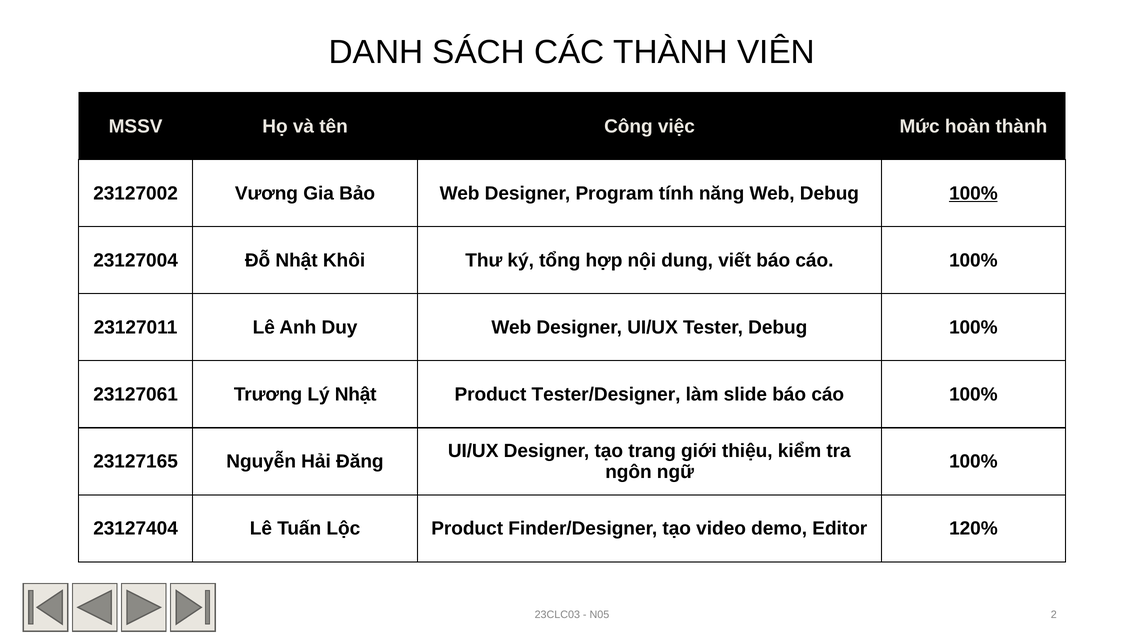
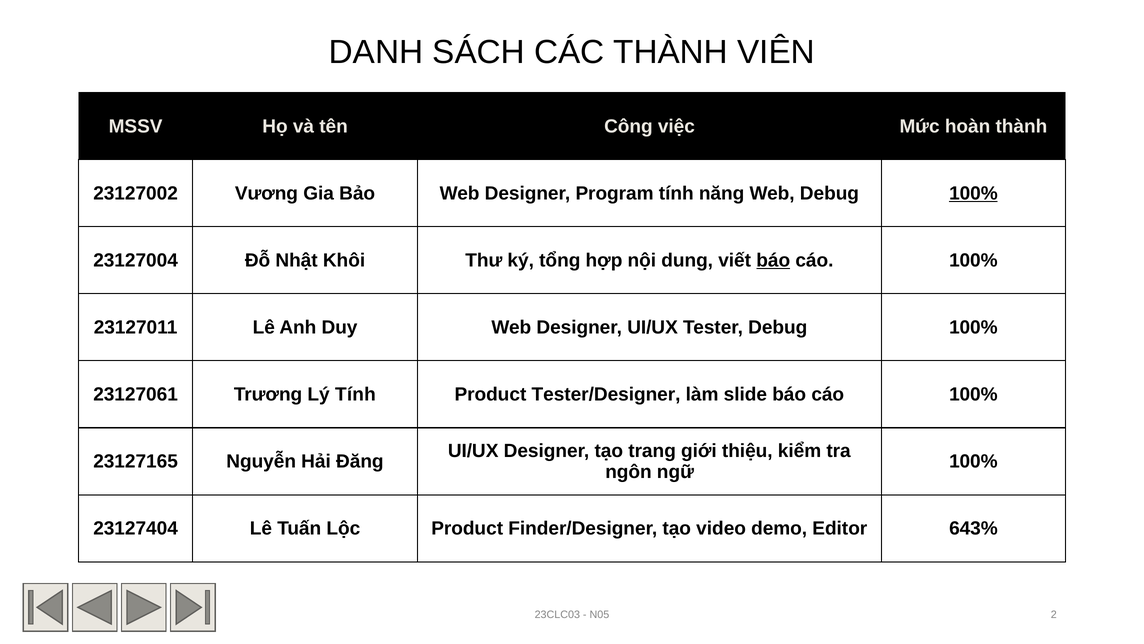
báo at (773, 260) underline: none -> present
Lý Nhật: Nhật -> Tính
120%: 120% -> 643%
